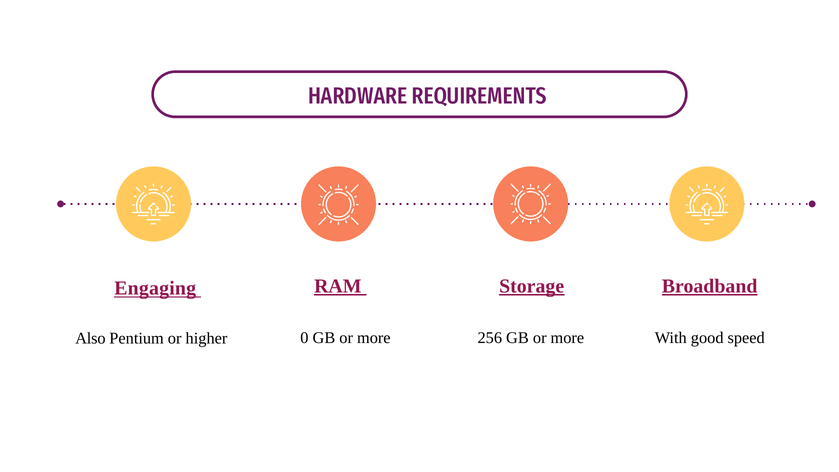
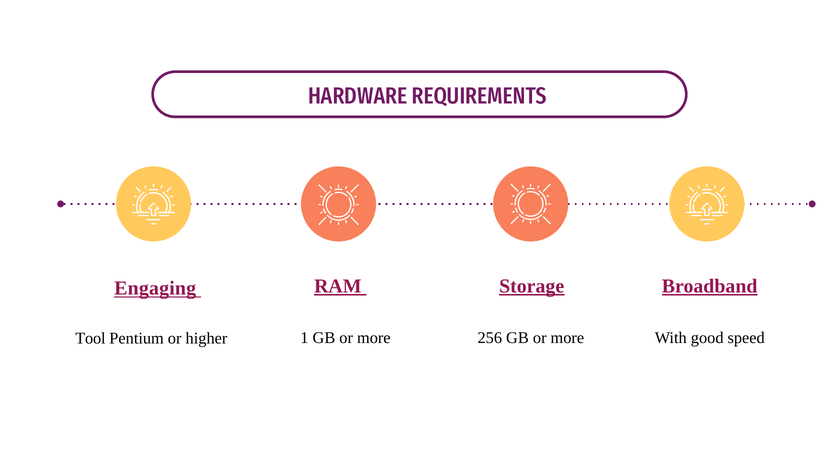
Also: Also -> Tool
0: 0 -> 1
